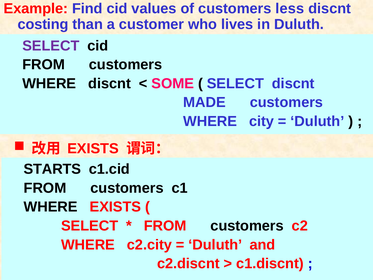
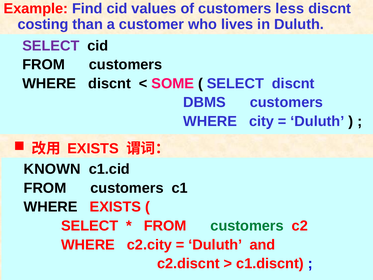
MADE: MADE -> DBMS
STARTS: STARTS -> KNOWN
customers at (247, 226) colour: black -> green
